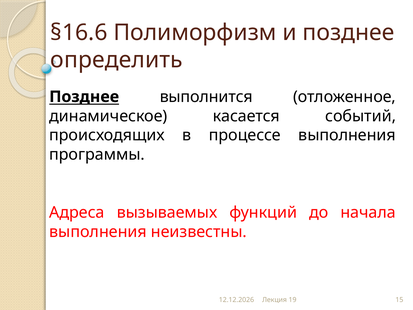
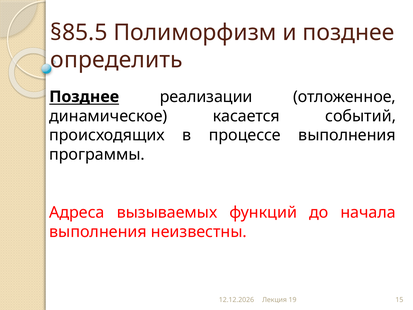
§16.6: §16.6 -> §85.5
выполнится: выполнится -> реализации
